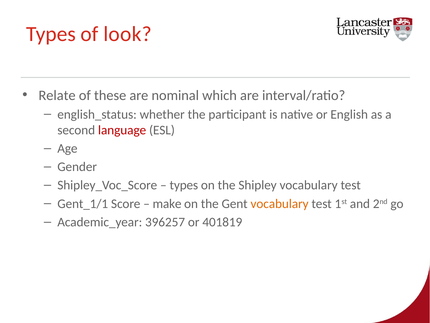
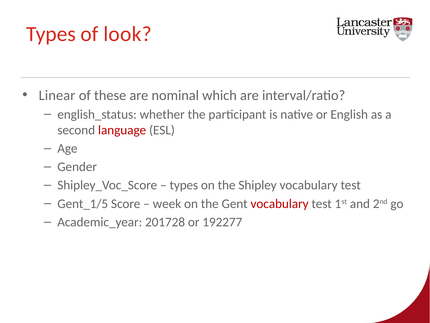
Relate: Relate -> Linear
Gent_1/1: Gent_1/1 -> Gent_1/5
make: make -> week
vocabulary at (280, 203) colour: orange -> red
396257: 396257 -> 201728
401819: 401819 -> 192277
